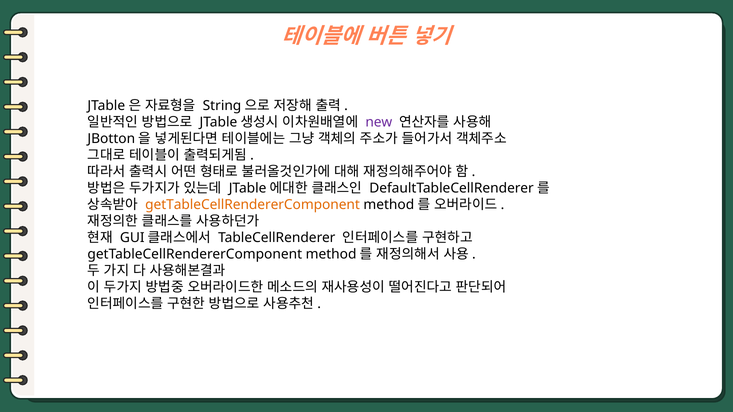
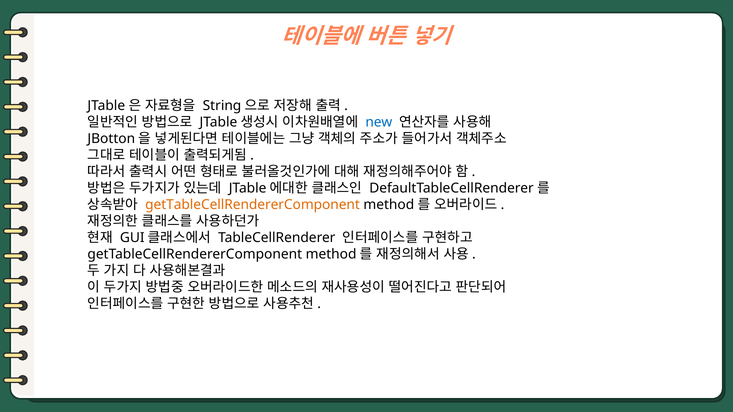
new colour: purple -> blue
